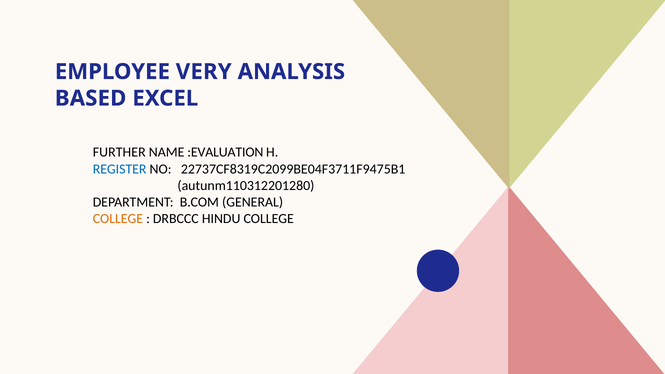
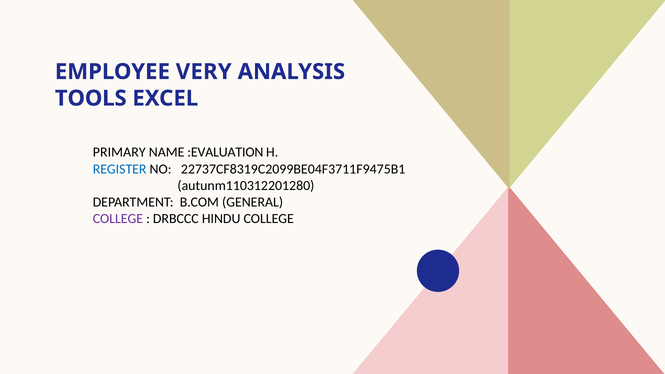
BASED: BASED -> TOOLS
FURTHER: FURTHER -> PRIMARY
COLLEGE at (118, 219) colour: orange -> purple
